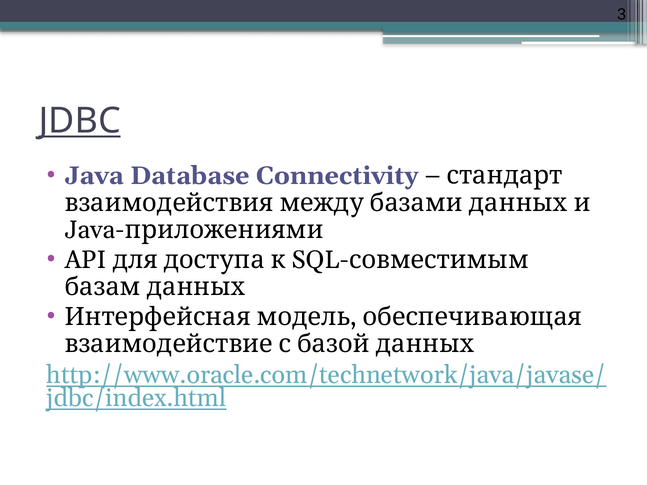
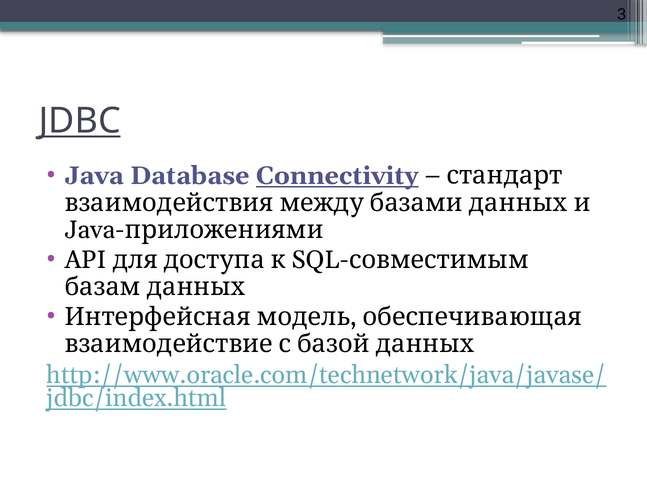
Connectivity underline: none -> present
